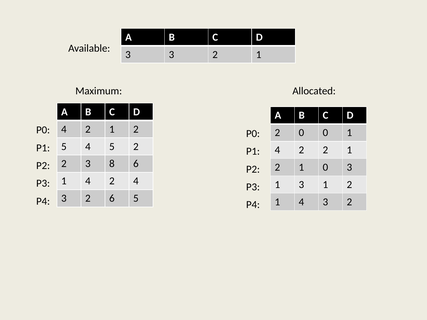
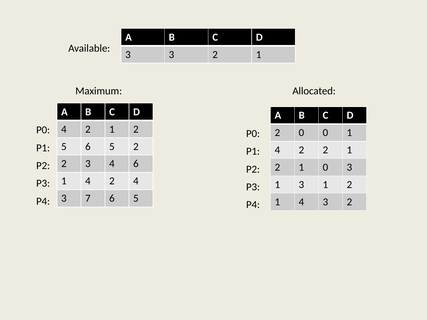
5 4: 4 -> 6
3 8: 8 -> 4
2 at (88, 199): 2 -> 7
